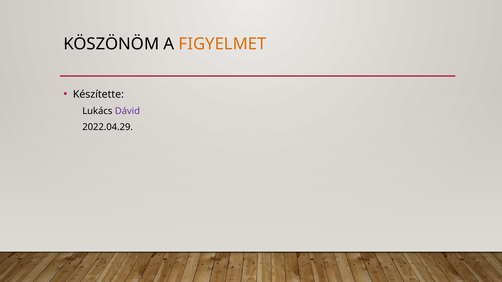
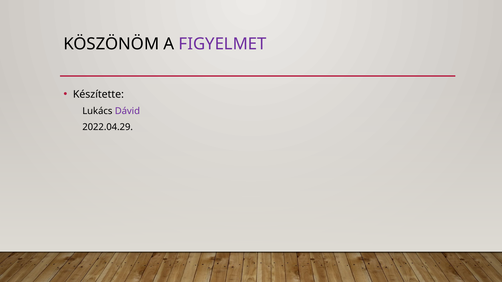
FIGYELMET colour: orange -> purple
